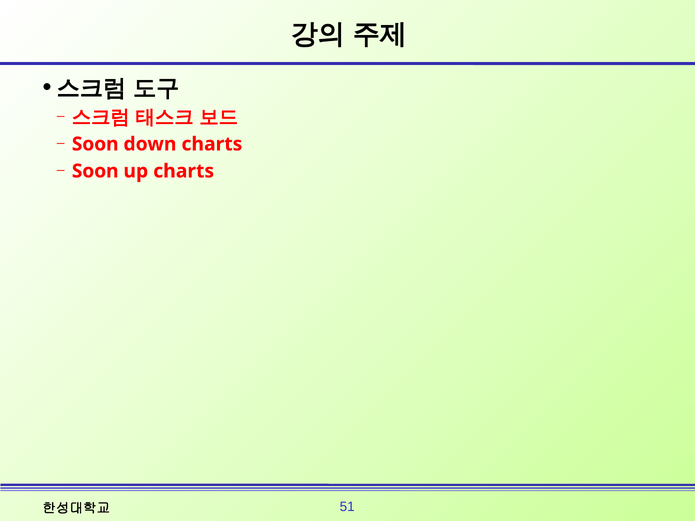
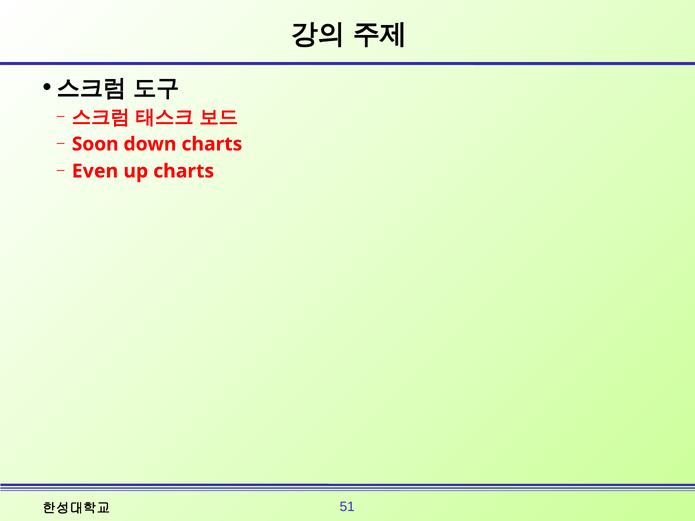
Soon at (95, 171): Soon -> Even
